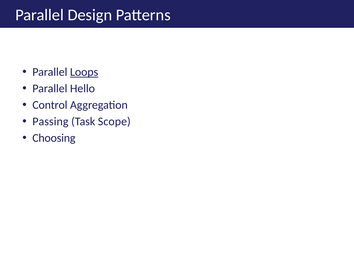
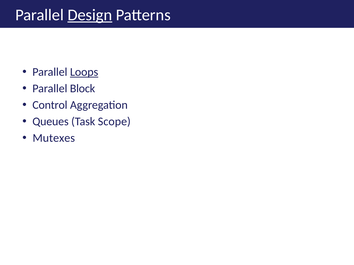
Design underline: none -> present
Hello: Hello -> Block
Passing: Passing -> Queues
Choosing: Choosing -> Mutexes
